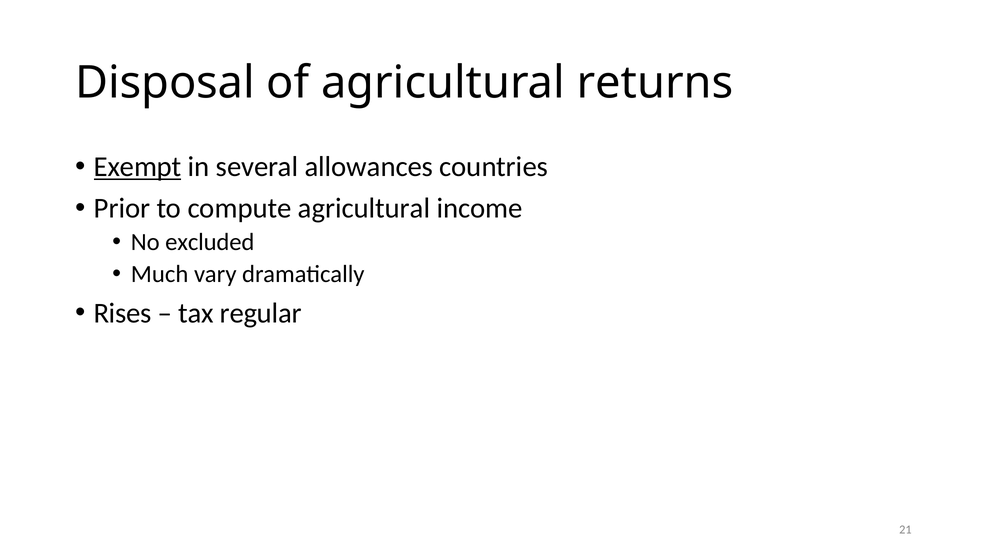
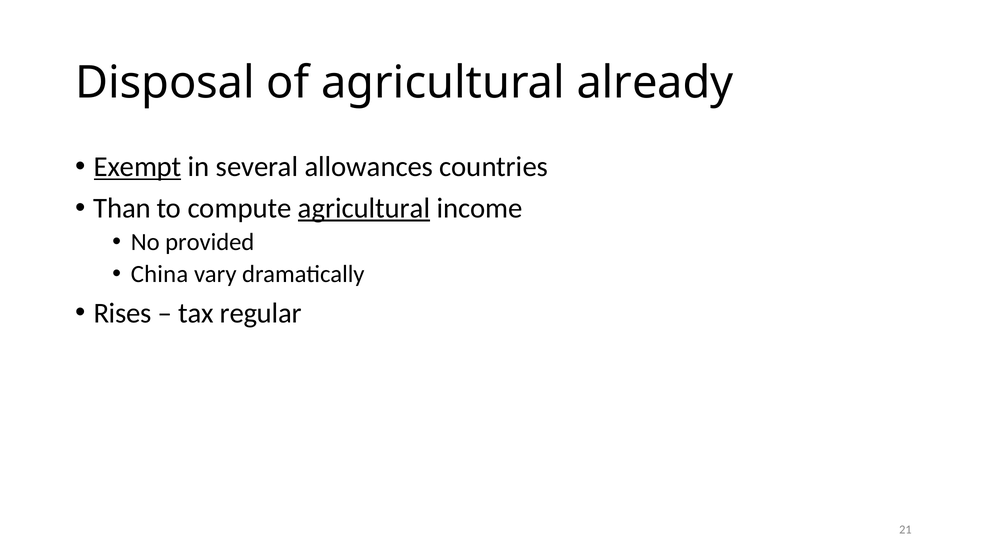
returns: returns -> already
Prior: Prior -> Than
agricultural at (364, 208) underline: none -> present
excluded: excluded -> provided
Much: Much -> China
